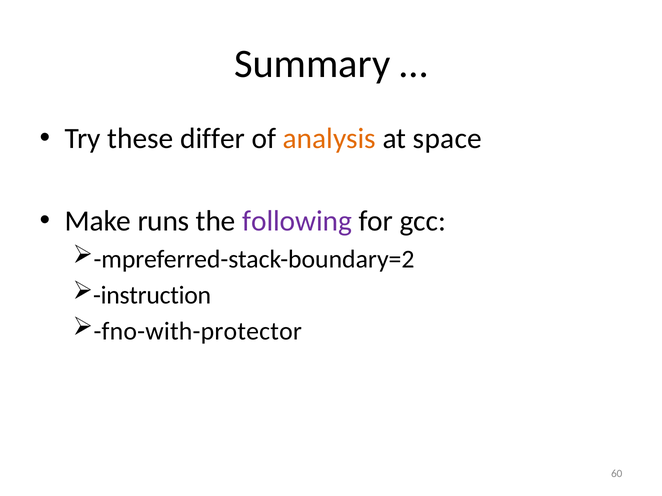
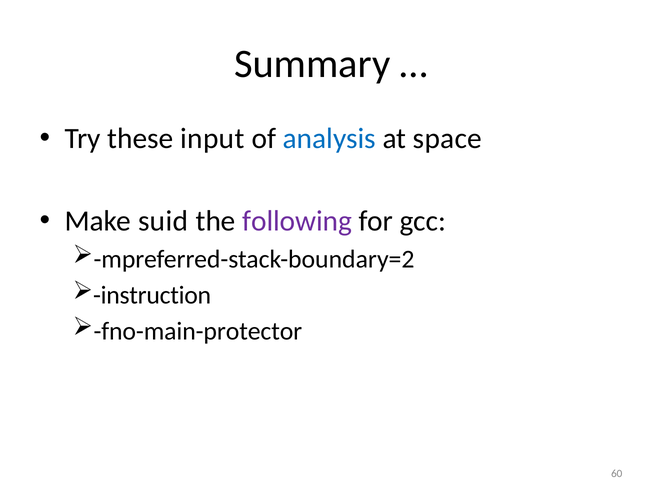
differ: differ -> input
analysis colour: orange -> blue
runs: runs -> suid
fno-with-protector: fno-with-protector -> fno-main-protector
